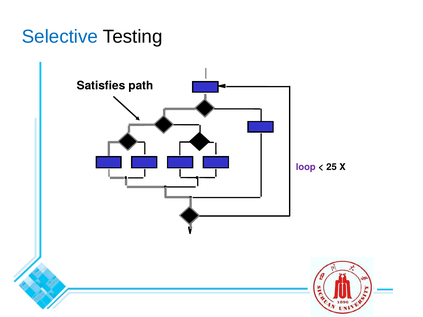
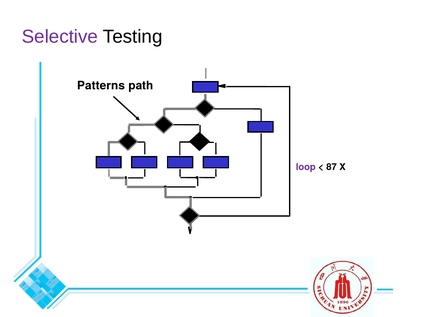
Selective colour: blue -> purple
Satisfies: Satisfies -> Patterns
25: 25 -> 87
